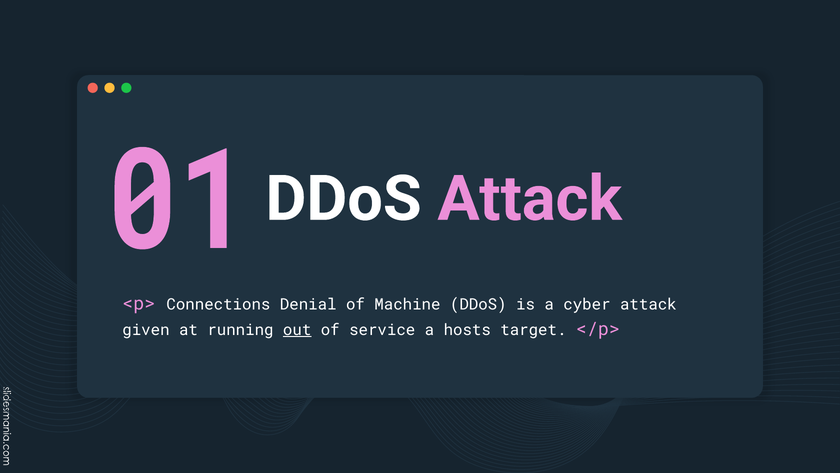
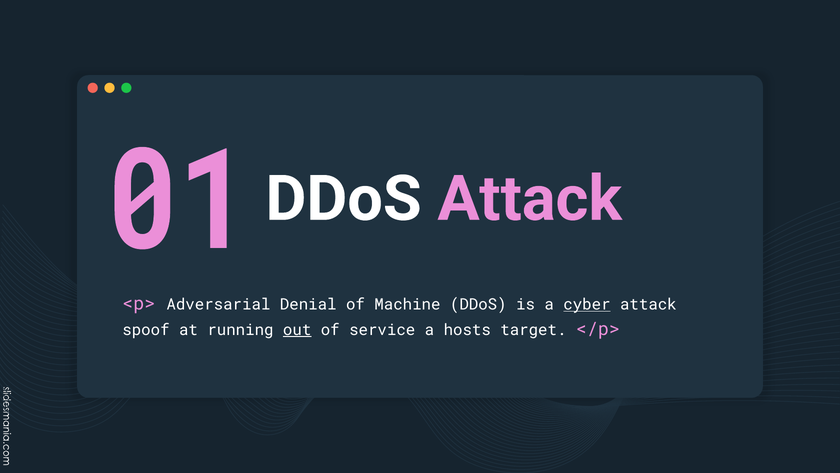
Connections: Connections -> Adversarial
cyber underline: none -> present
given: given -> spoof
